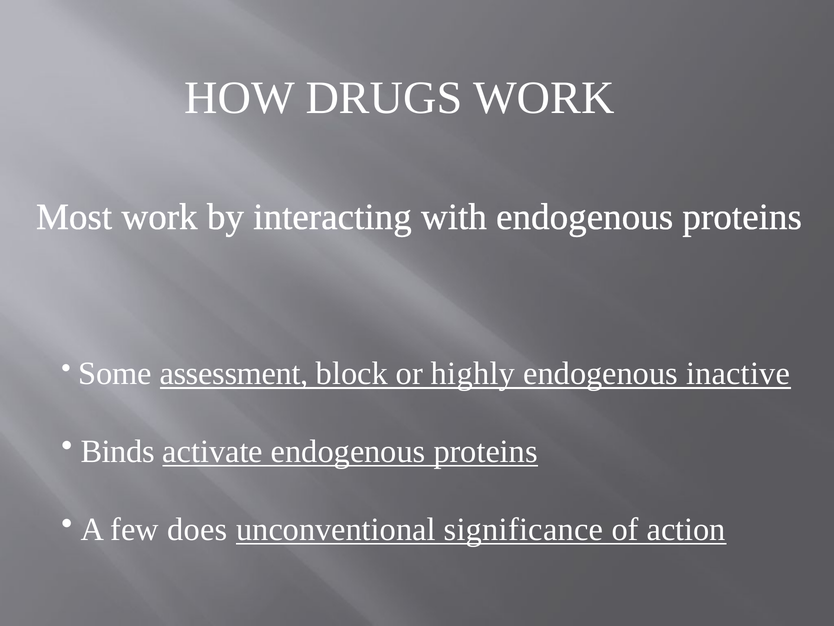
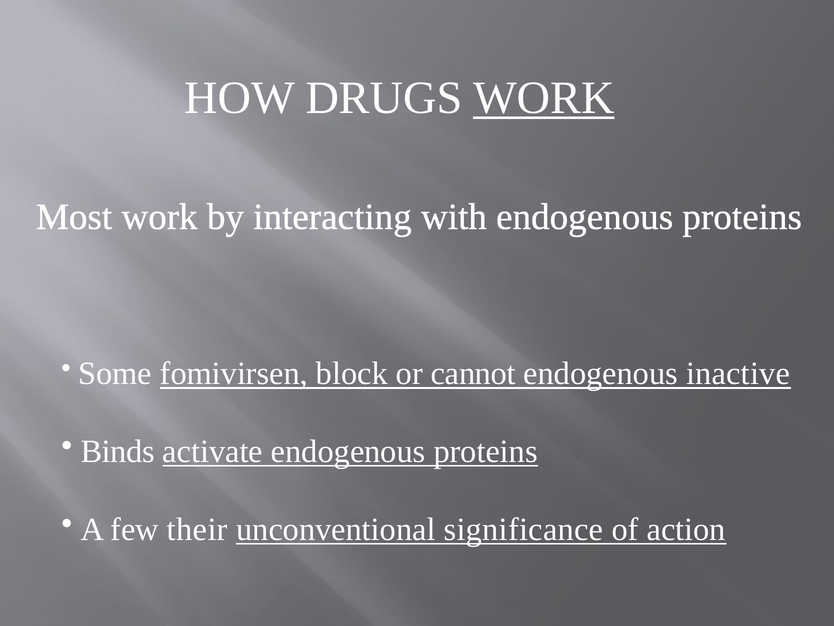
WORK at (544, 98) underline: none -> present
assessment: assessment -> fomivirsen
highly: highly -> cannot
does: does -> their
